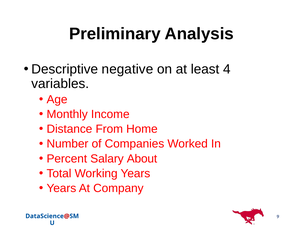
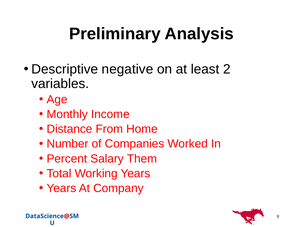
4: 4 -> 2
About: About -> Them
